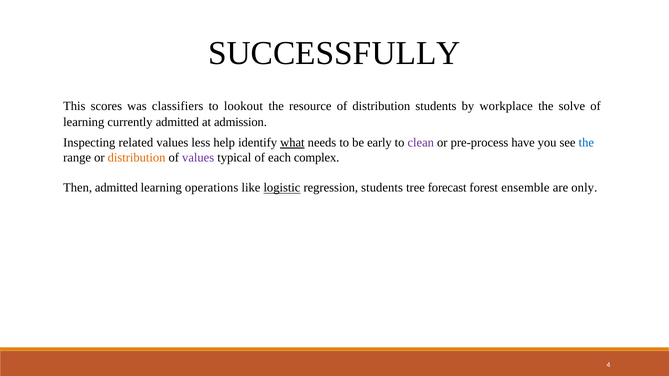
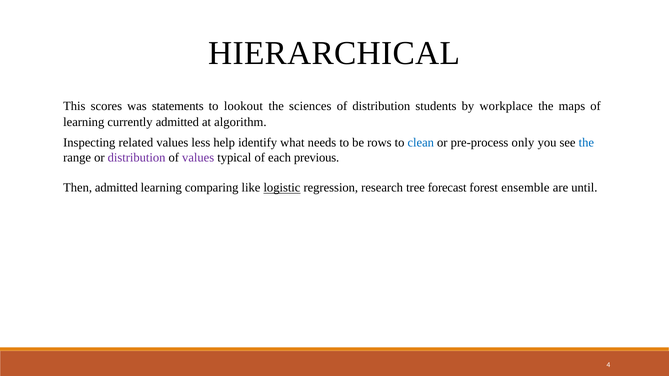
SUCCESSFULLY: SUCCESSFULLY -> HIERARCHICAL
classifiers: classifiers -> statements
resource: resource -> sciences
solve: solve -> maps
admission: admission -> algorithm
what underline: present -> none
early: early -> rows
clean colour: purple -> blue
have: have -> only
distribution at (137, 158) colour: orange -> purple
complex: complex -> previous
operations: operations -> comparing
regression students: students -> research
only: only -> until
